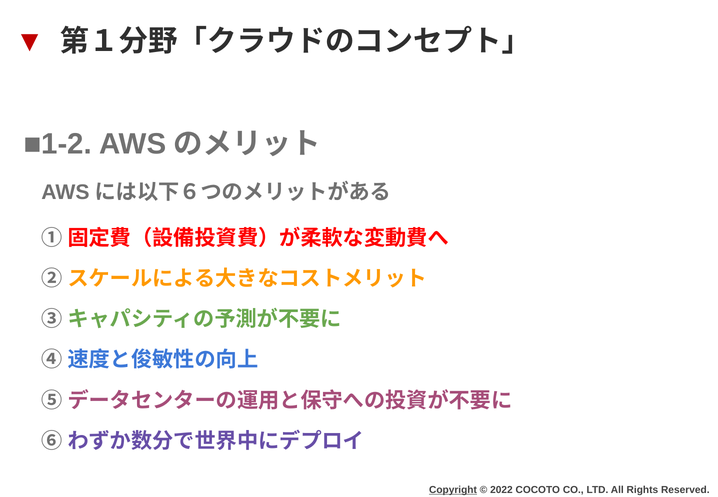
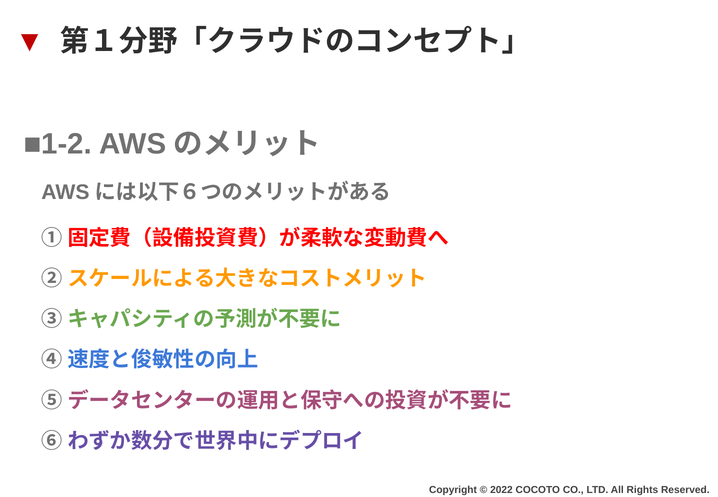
Copyright underline: present -> none
